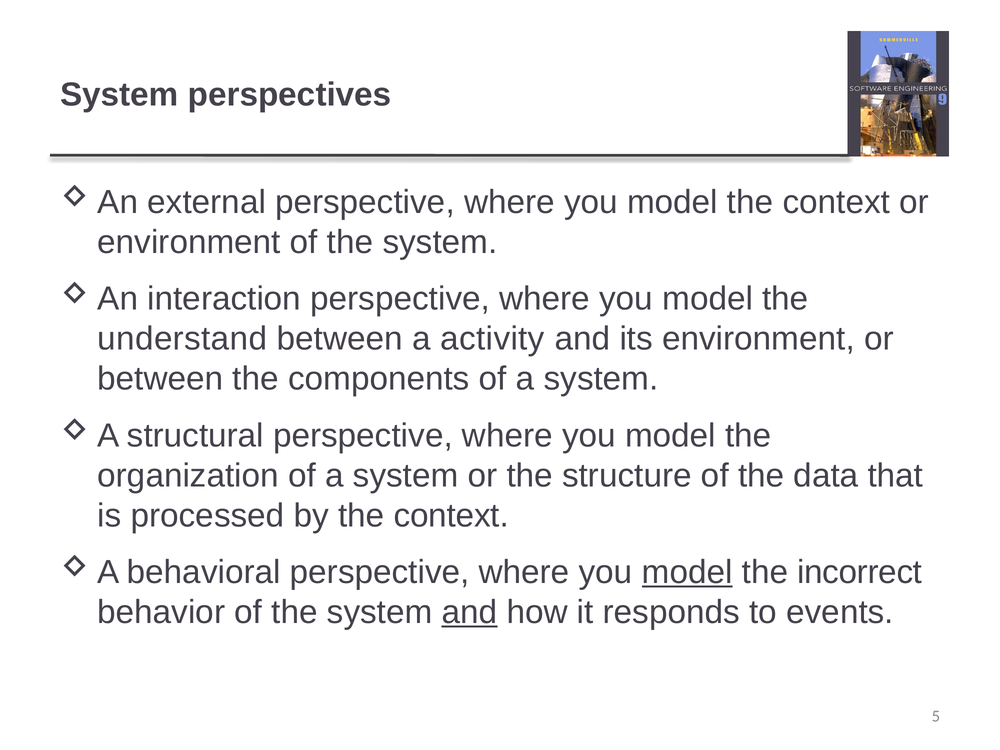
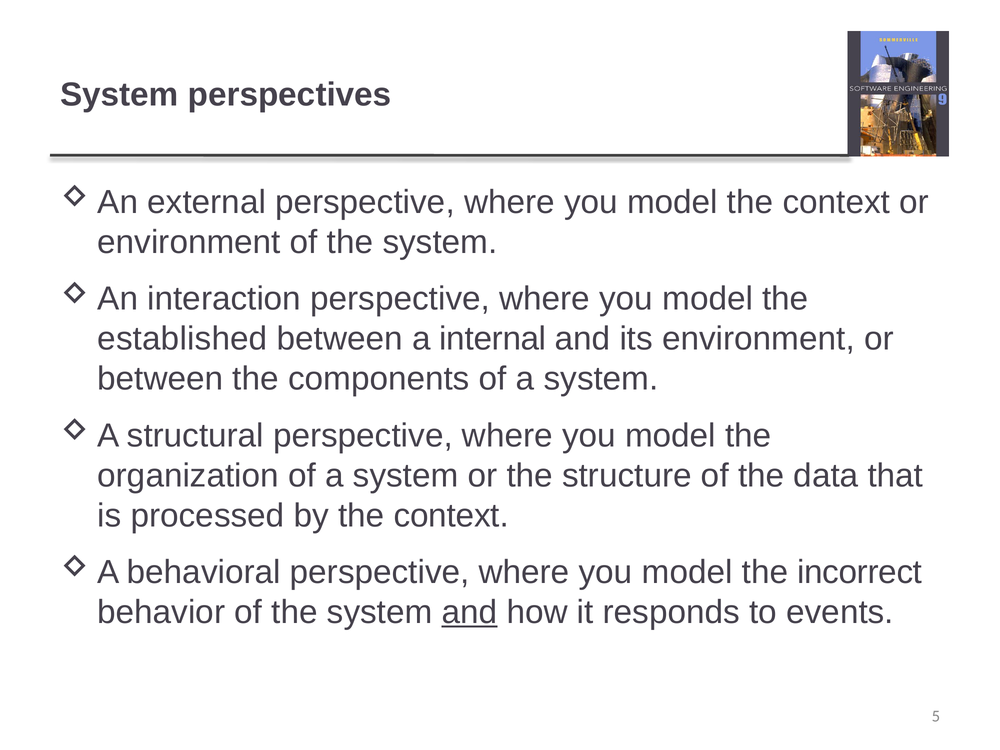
understand: understand -> established
activity: activity -> internal
model at (687, 572) underline: present -> none
